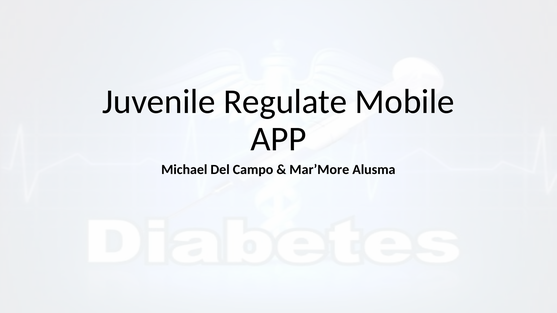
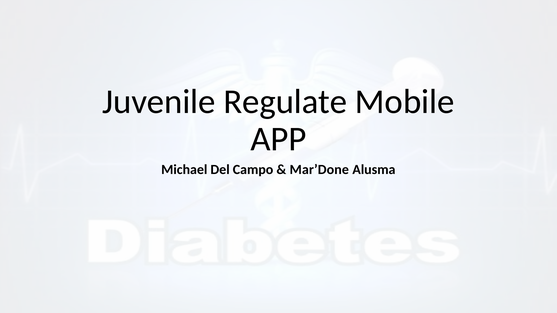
Mar’More: Mar’More -> Mar’Done
